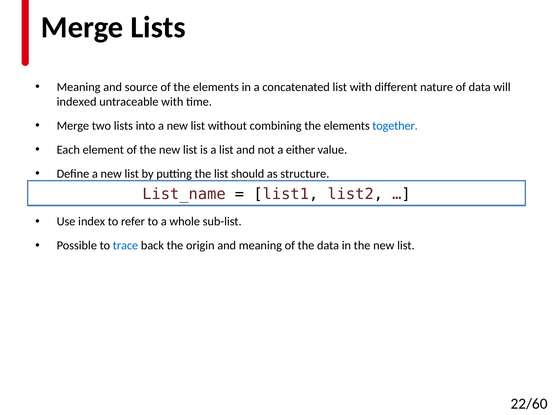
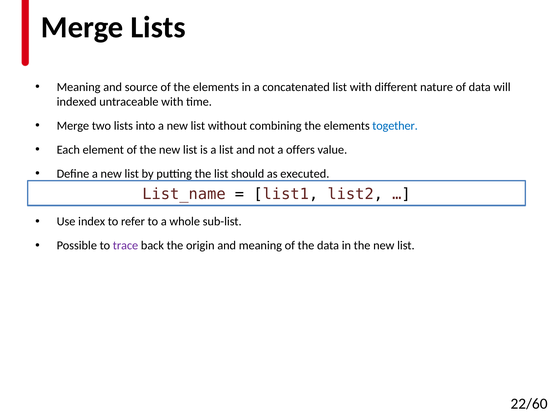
either: either -> offers
structure: structure -> executed
trace colour: blue -> purple
